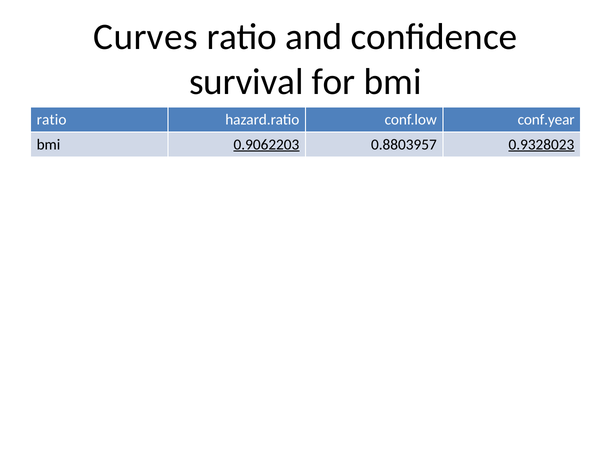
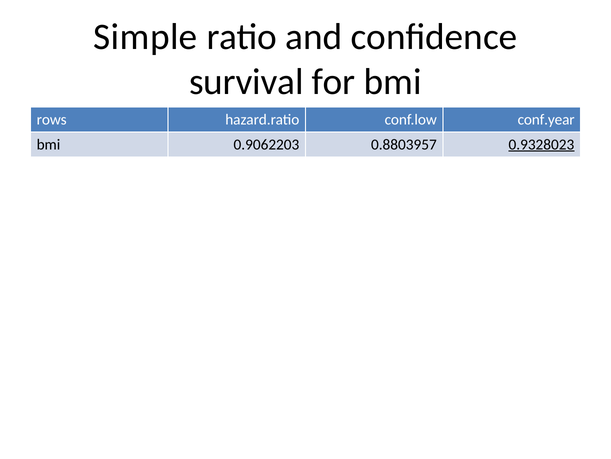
Curves: Curves -> Simple
ratio at (52, 119): ratio -> rows
0.9062203 underline: present -> none
